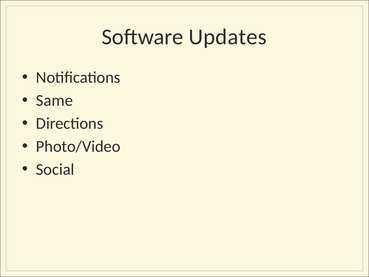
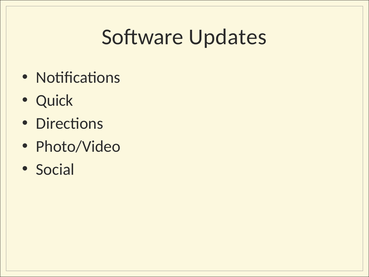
Same: Same -> Quick
